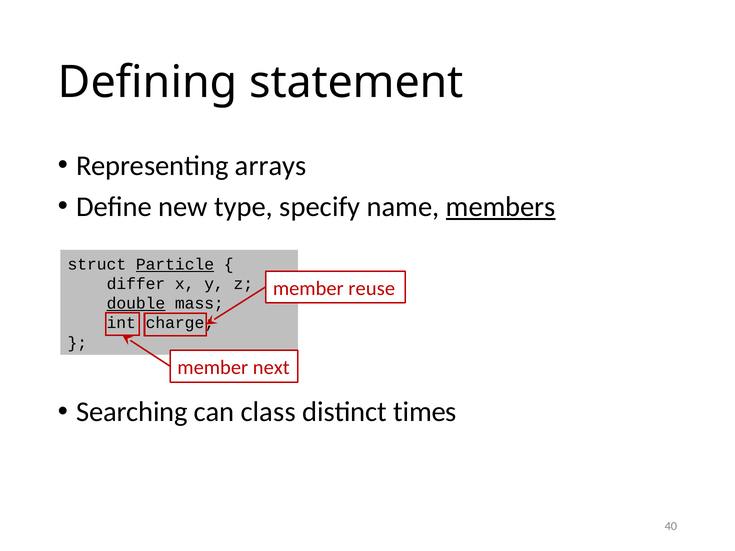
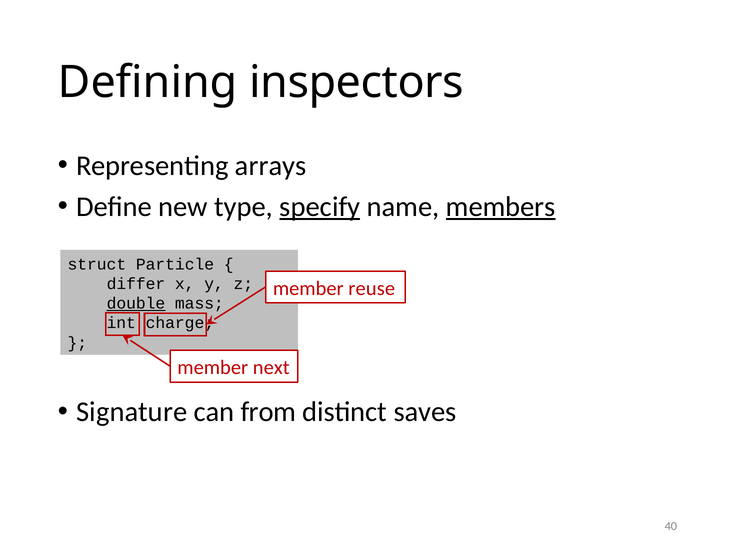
statement: statement -> inspectors
specify underline: none -> present
Particle underline: present -> none
Searching: Searching -> Signature
class: class -> from
times: times -> saves
